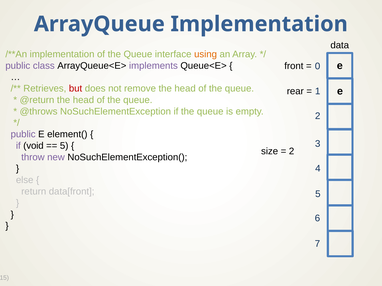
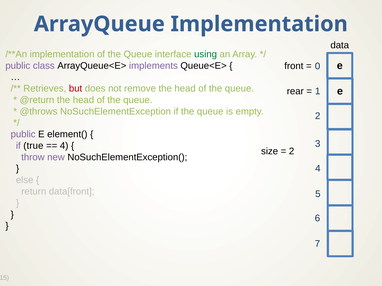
using colour: orange -> green
void: void -> true
5 at (64, 146): 5 -> 4
